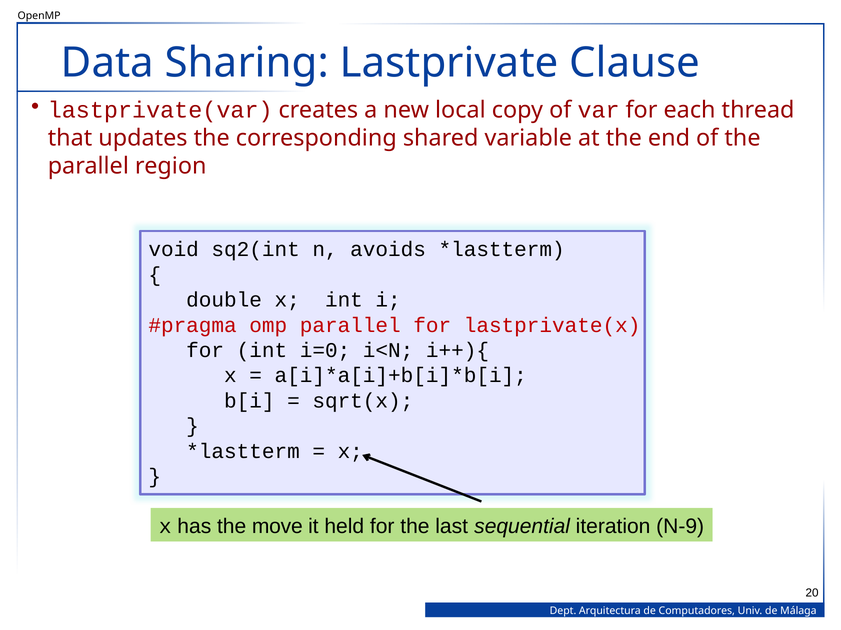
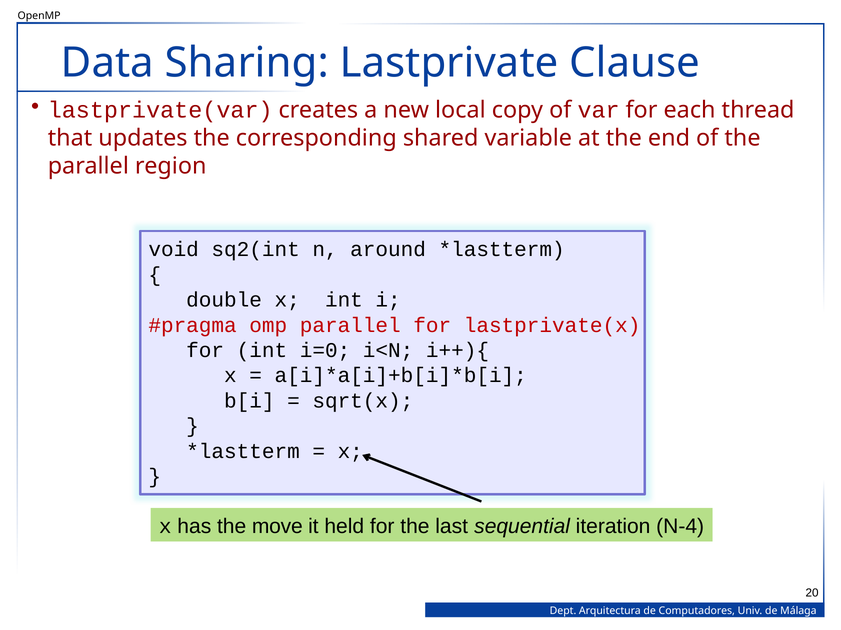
avoids: avoids -> around
N-9: N-9 -> N-4
